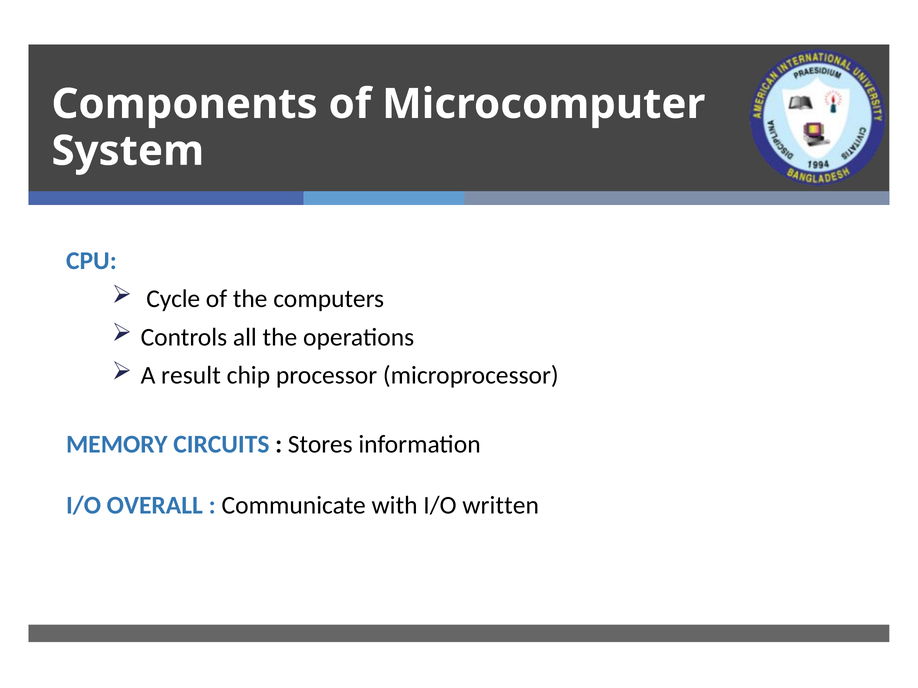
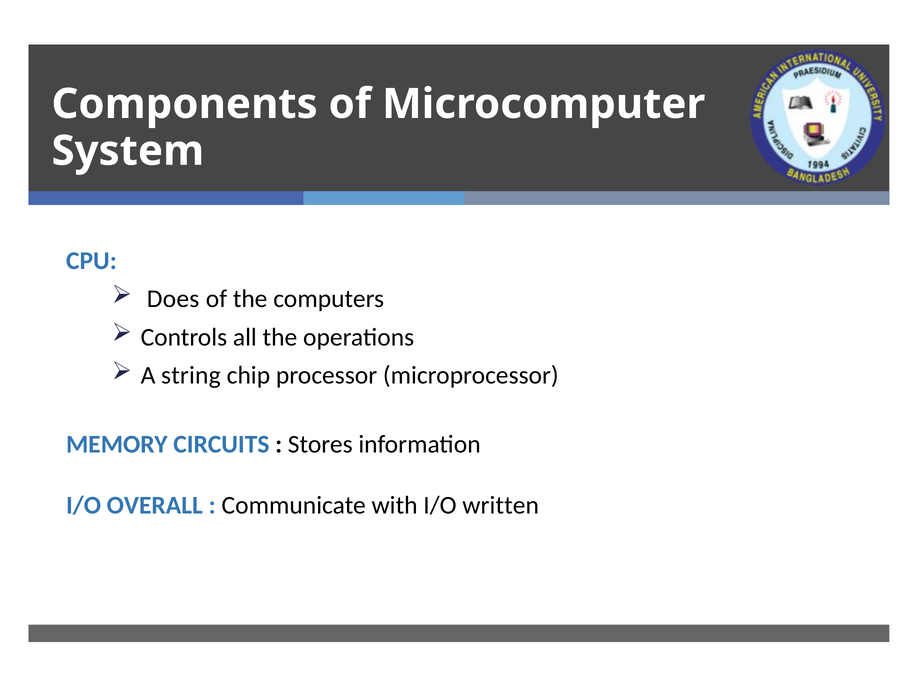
Cycle: Cycle -> Does
result: result -> string
